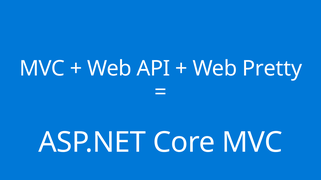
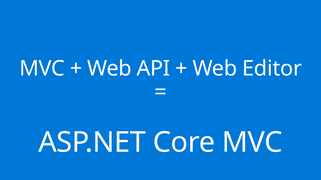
Pretty: Pretty -> Editor
